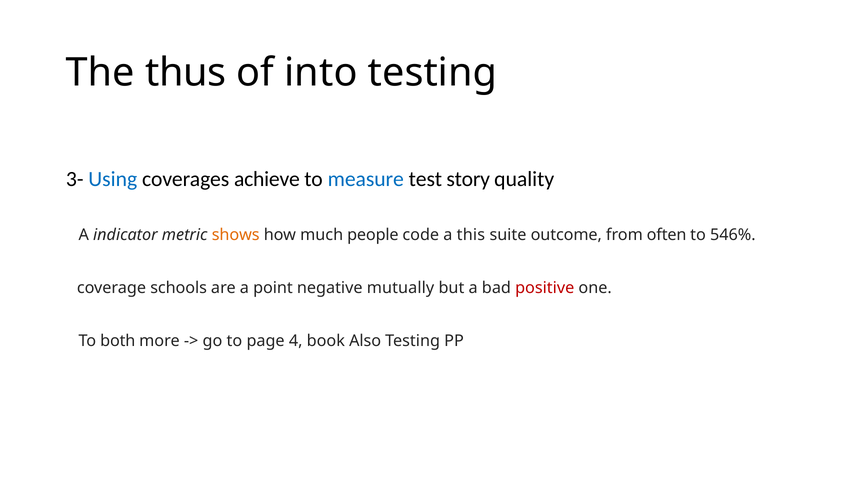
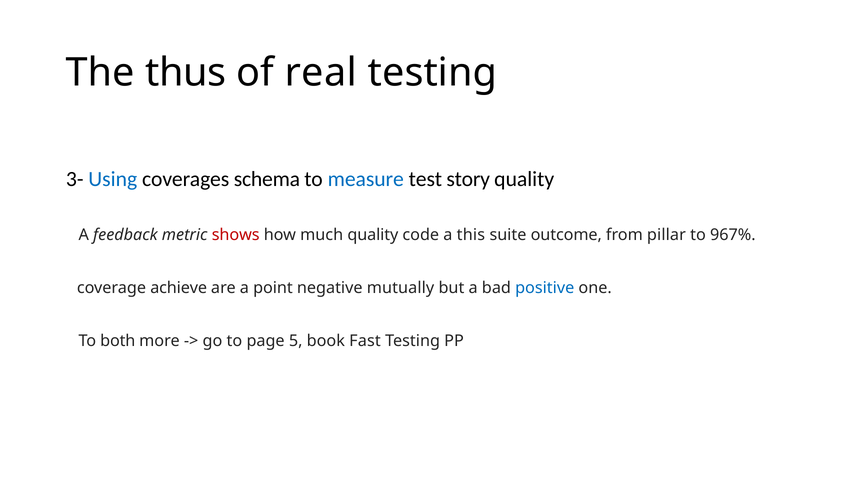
into: into -> real
achieve: achieve -> schema
indicator: indicator -> feedback
shows colour: orange -> red
much people: people -> quality
often: often -> pillar
546%: 546% -> 967%
schools: schools -> achieve
positive colour: red -> blue
4: 4 -> 5
Also: Also -> Fast
